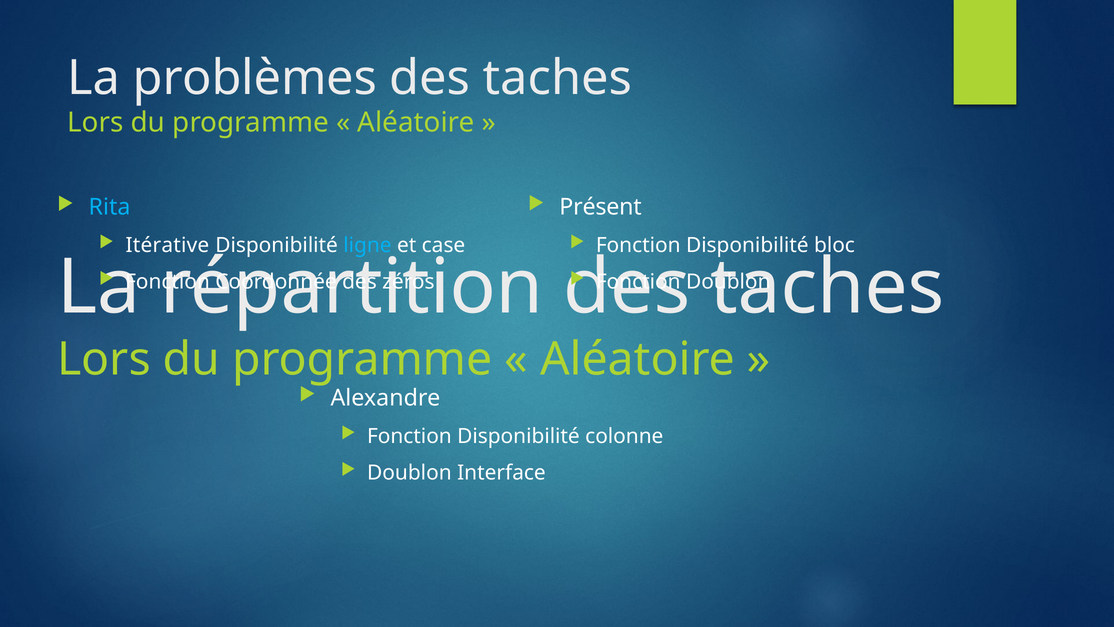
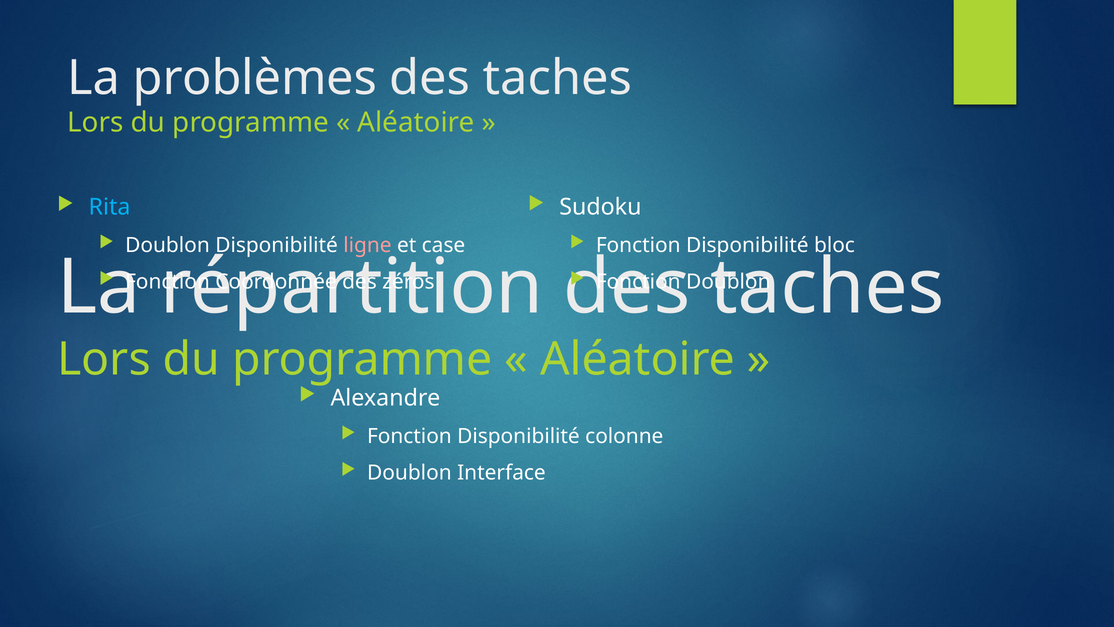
Présent: Présent -> Sudoku
Itérative at (167, 245): Itérative -> Doublon
ligne colour: light blue -> pink
